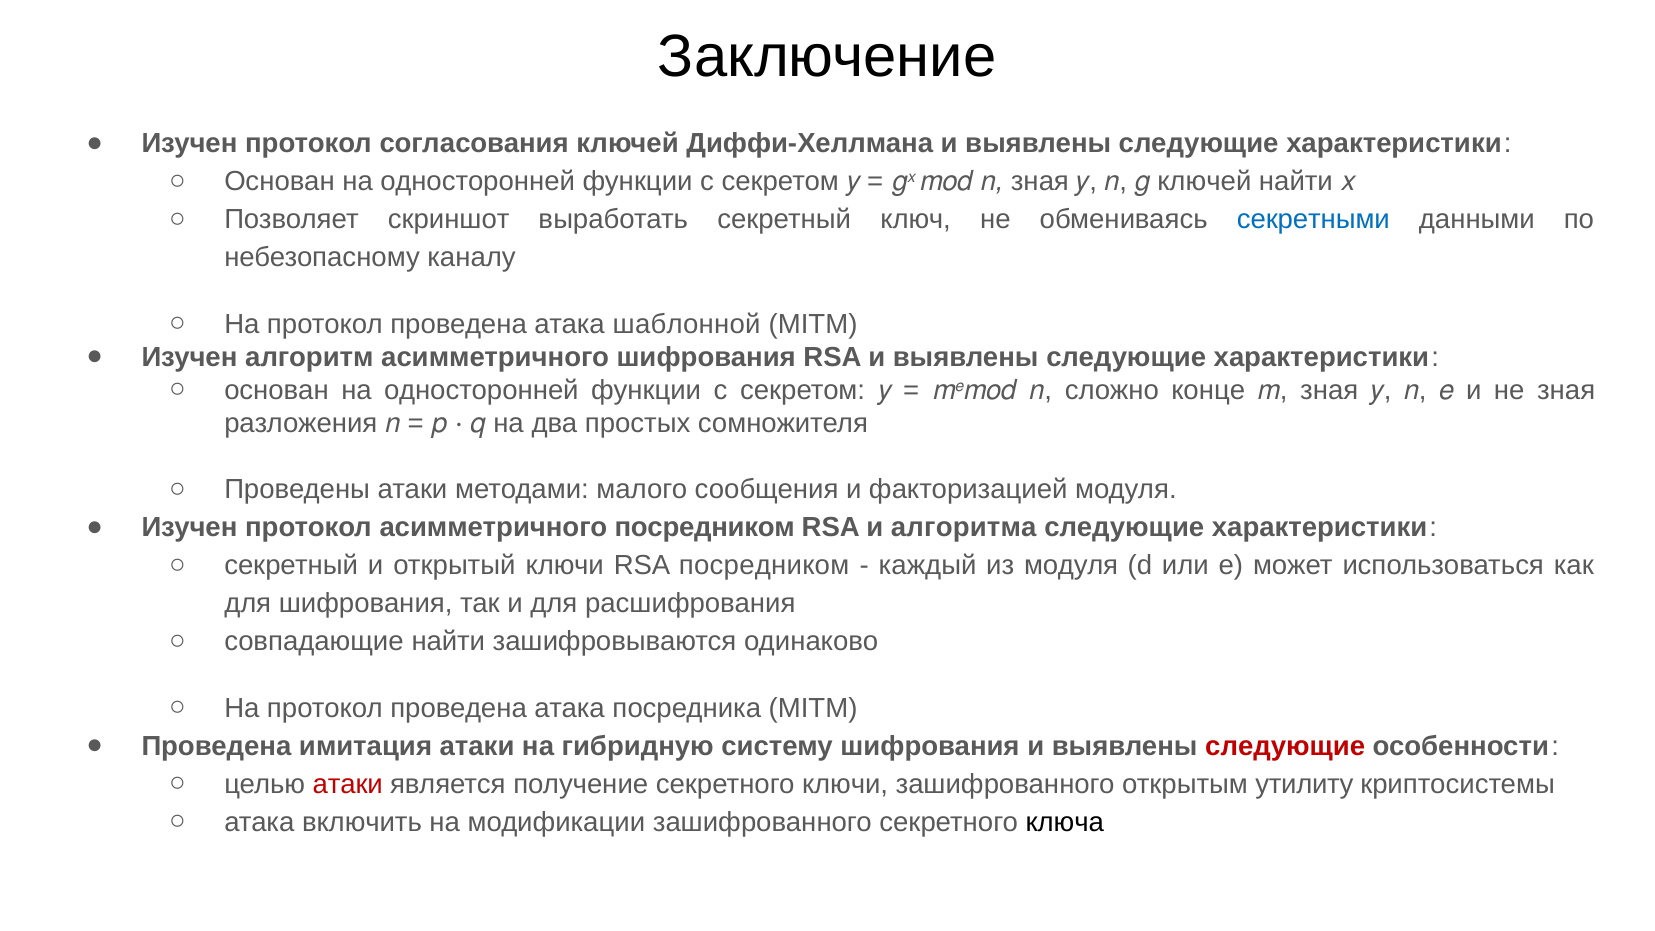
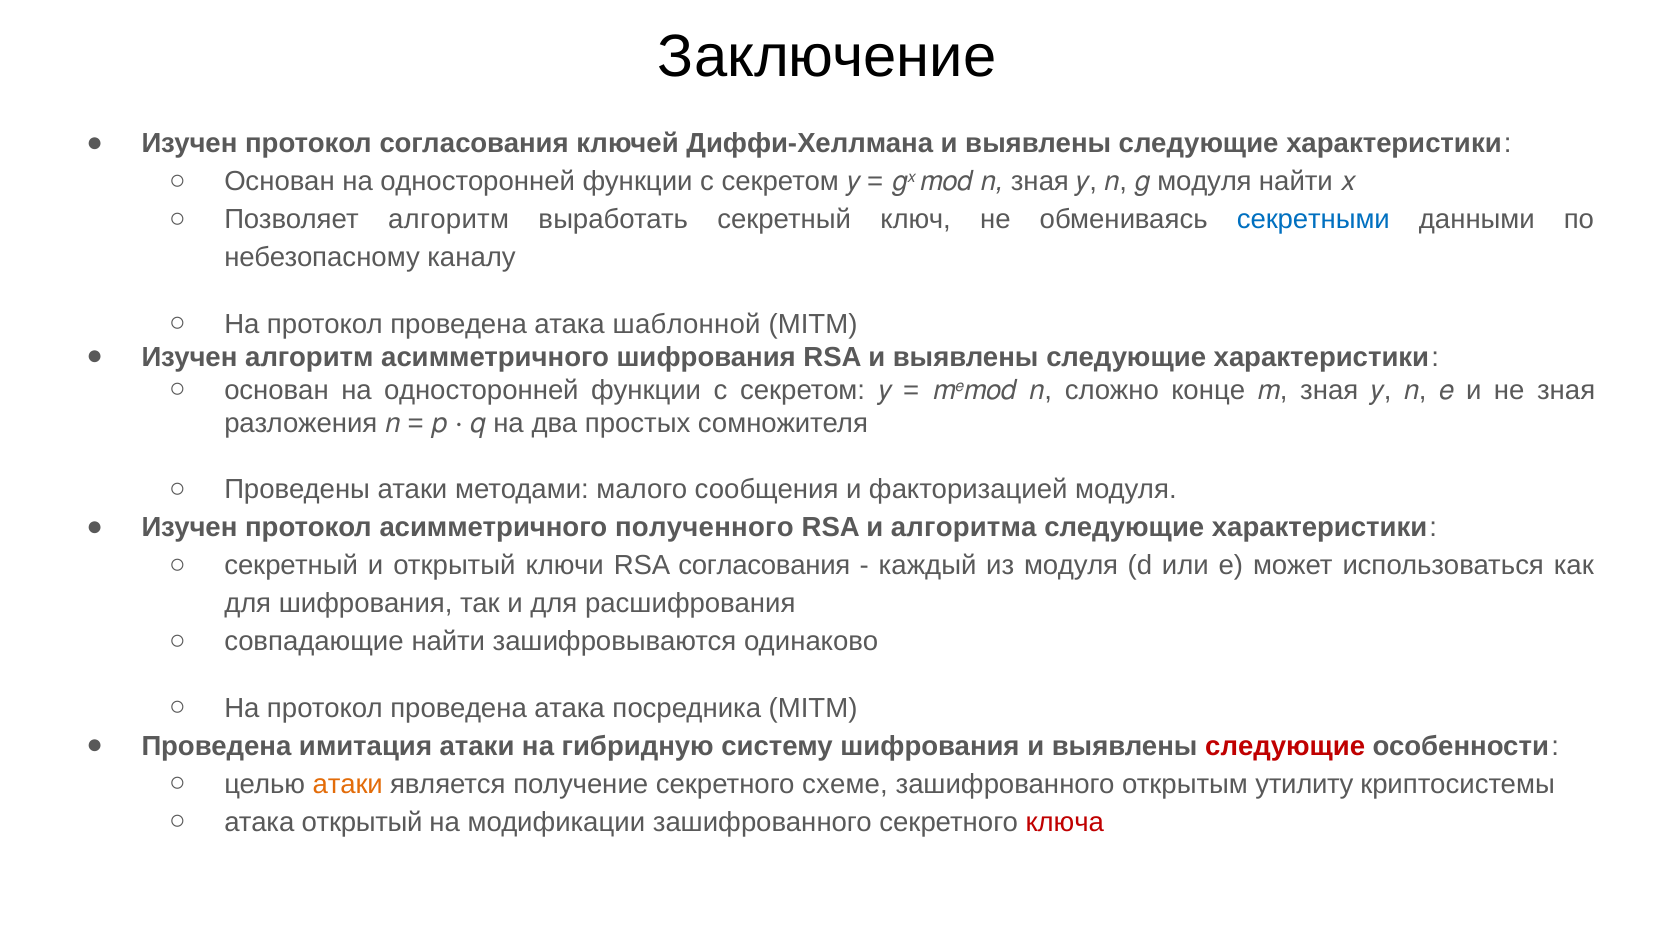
𝑔 ключей: ключей -> модуля
Позволяет скриншот: скриншот -> алгоритм
асимметричного посредником: посредником -> полученного
RSA посредником: посредником -> согласования
атаки at (348, 784) colour: red -> orange
секретного ключи: ключи -> схеме
атака включить: включить -> открытый
ключа colour: black -> red
